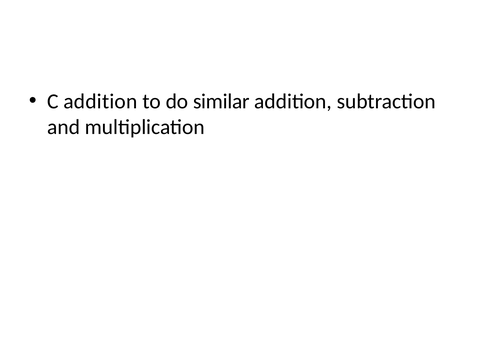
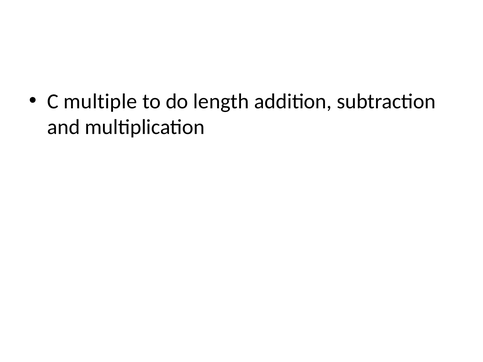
C addition: addition -> multiple
similar: similar -> length
